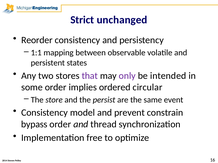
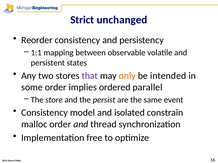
only colour: purple -> orange
circular: circular -> parallel
prevent: prevent -> isolated
bypass: bypass -> malloc
